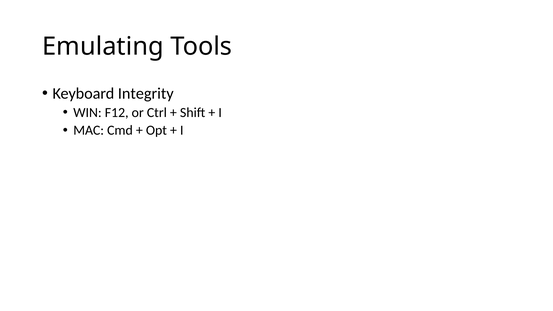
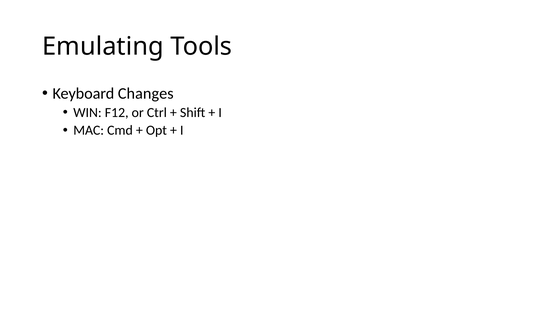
Integrity: Integrity -> Changes
